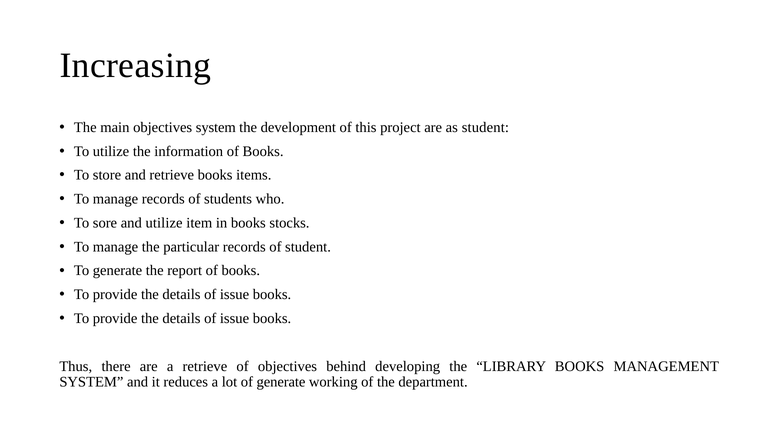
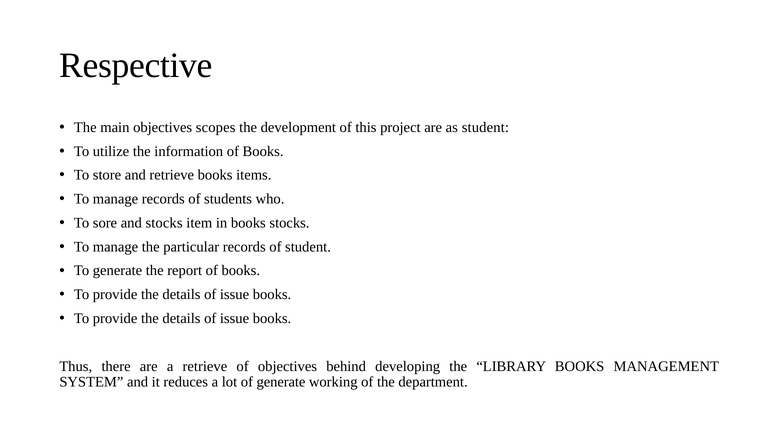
Increasing: Increasing -> Respective
objectives system: system -> scopes
and utilize: utilize -> stocks
